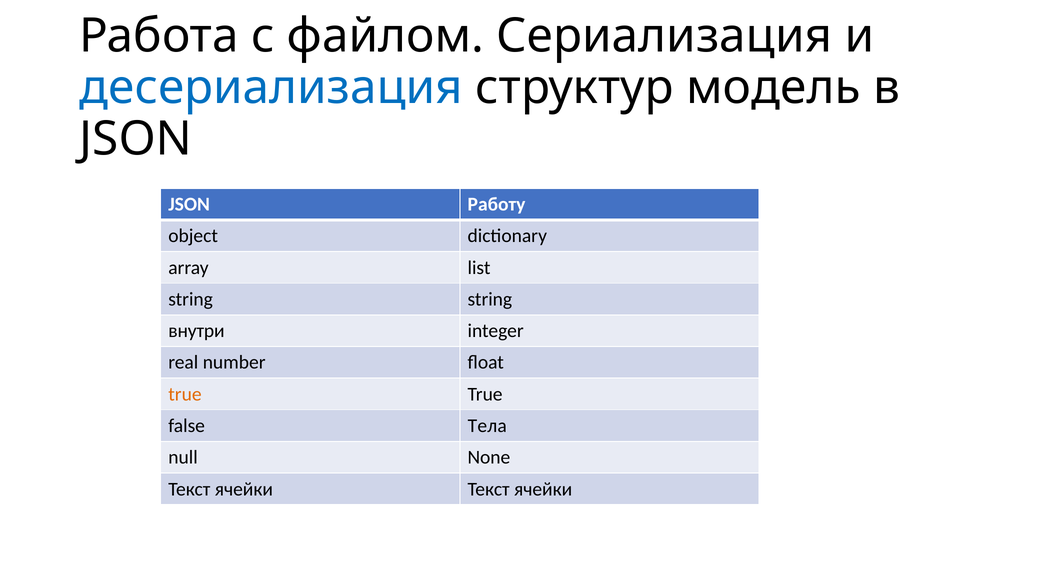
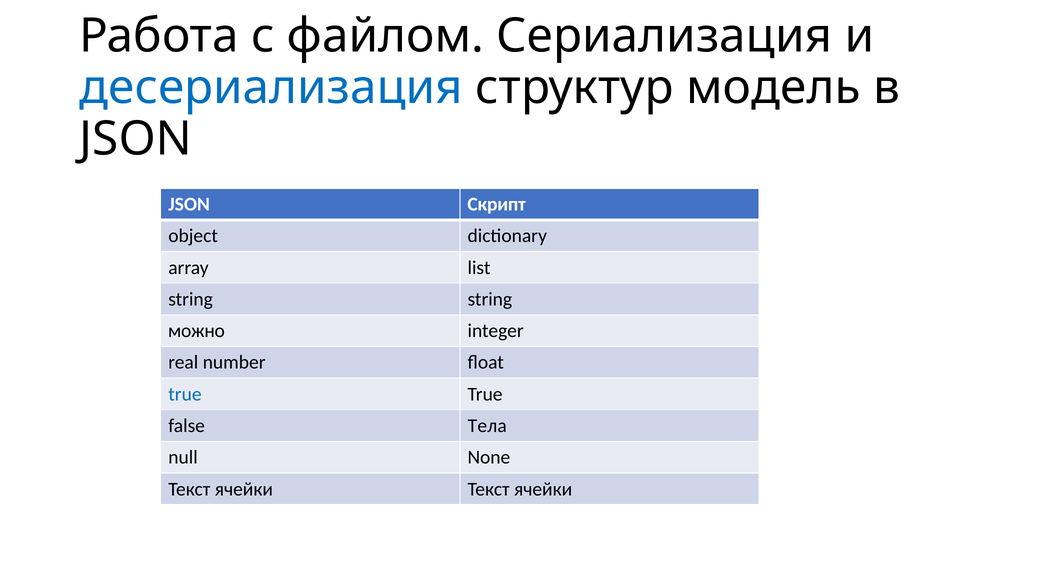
Работу: Работу -> Скрипт
внутри: внутри -> можно
true at (185, 395) colour: orange -> blue
